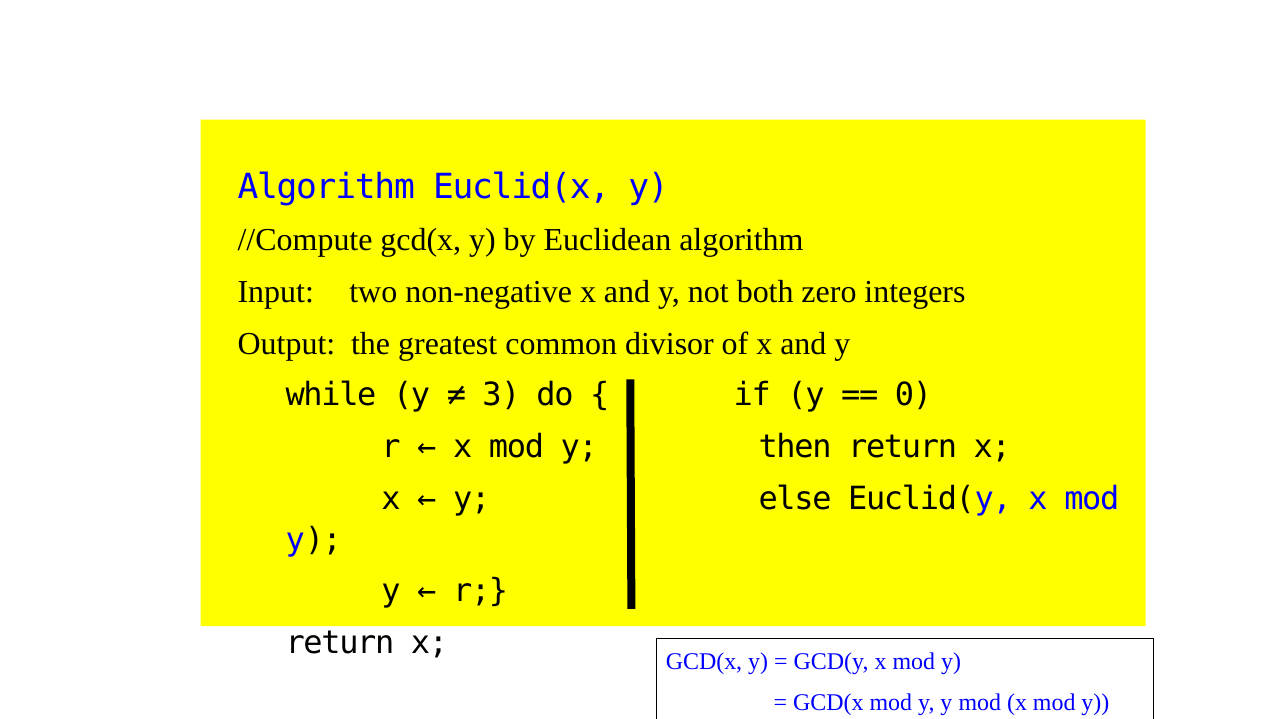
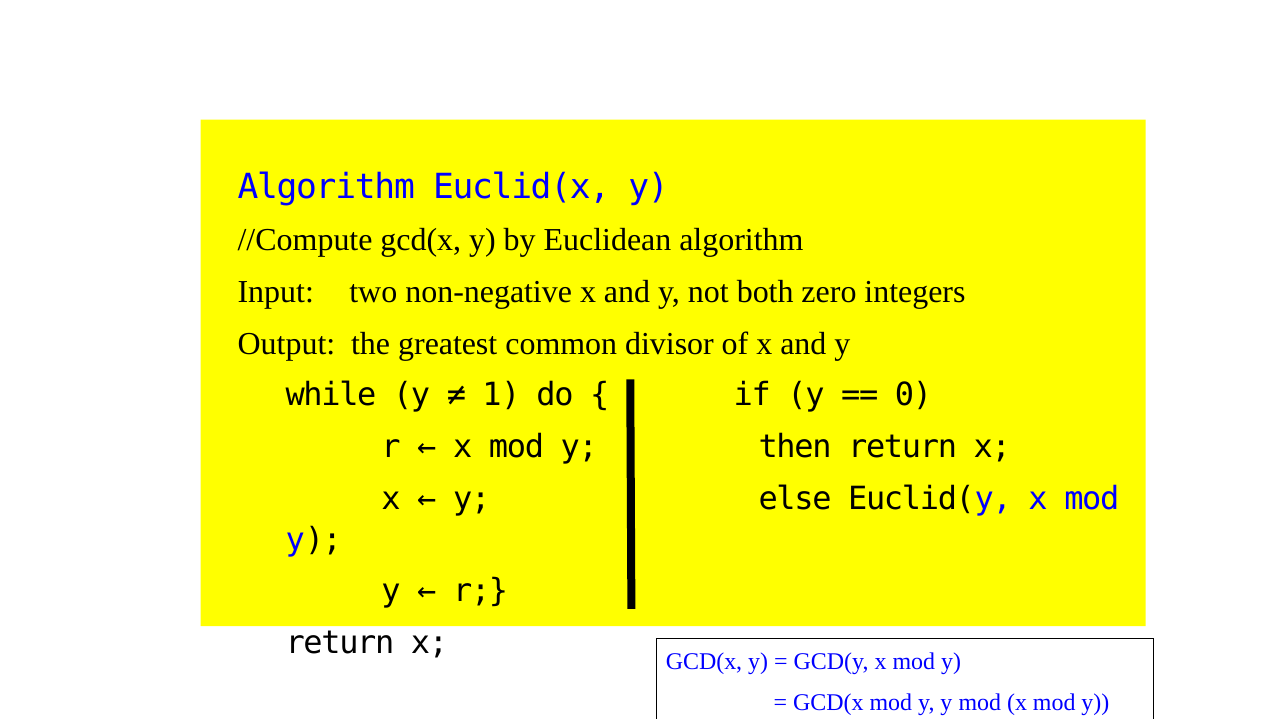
3: 3 -> 1
